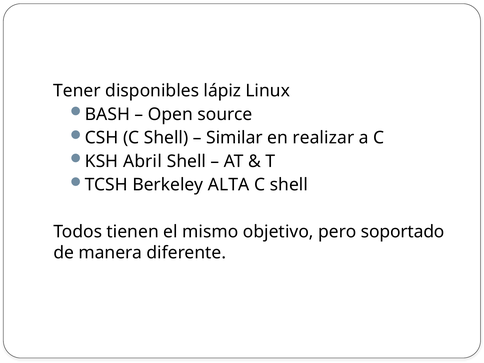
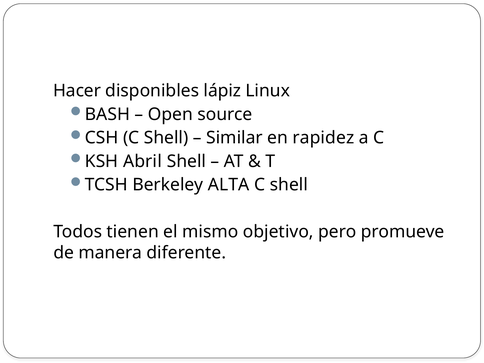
Tener: Tener -> Hacer
realizar: realizar -> rapidez
soportado: soportado -> promueve
